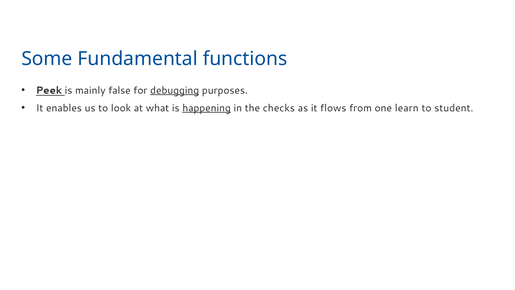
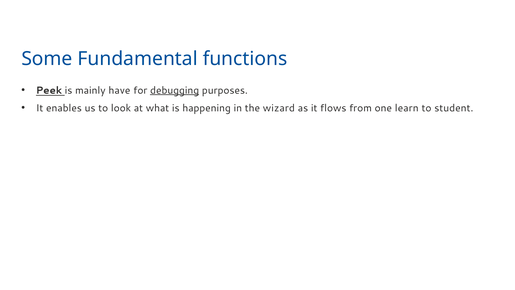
false: false -> have
happening underline: present -> none
checks: checks -> wizard
